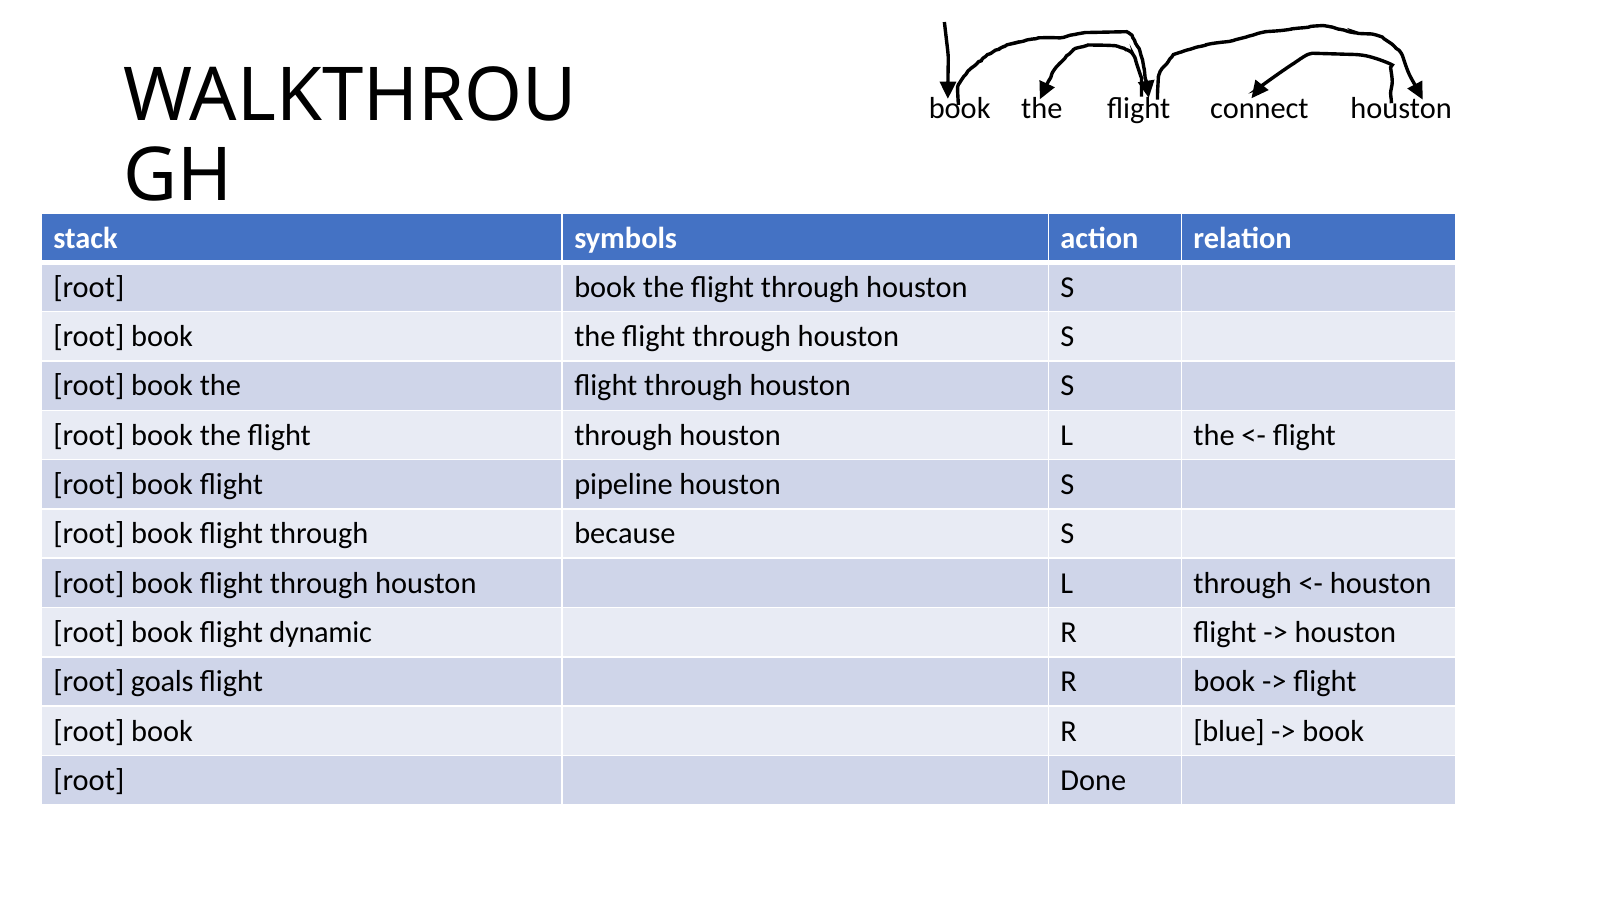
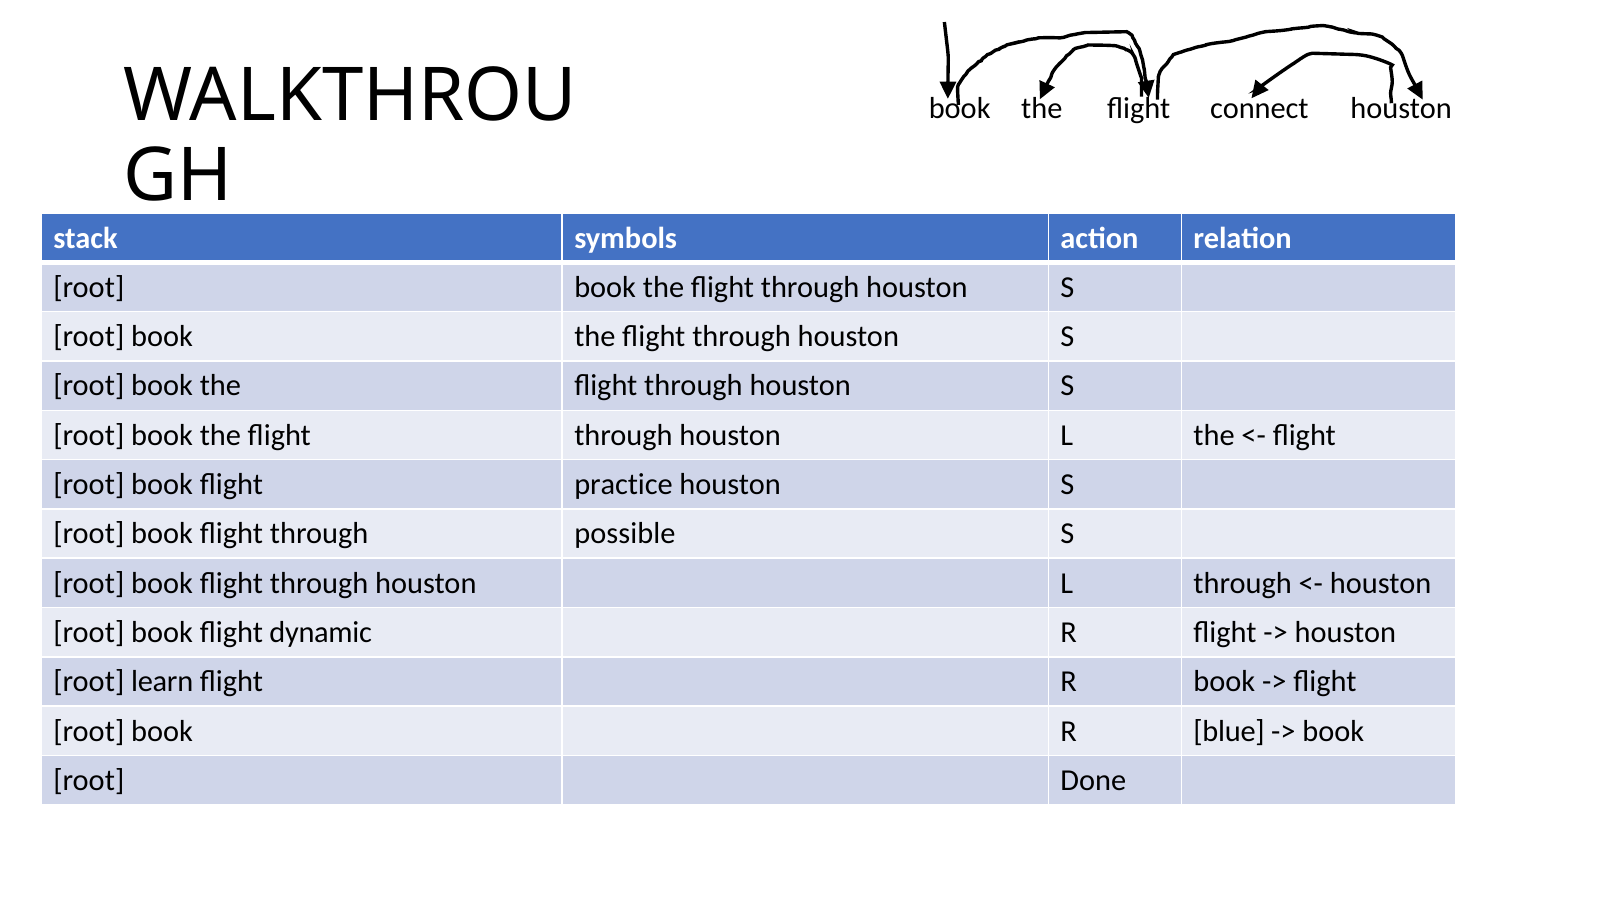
pipeline: pipeline -> practice
because: because -> possible
goals: goals -> learn
